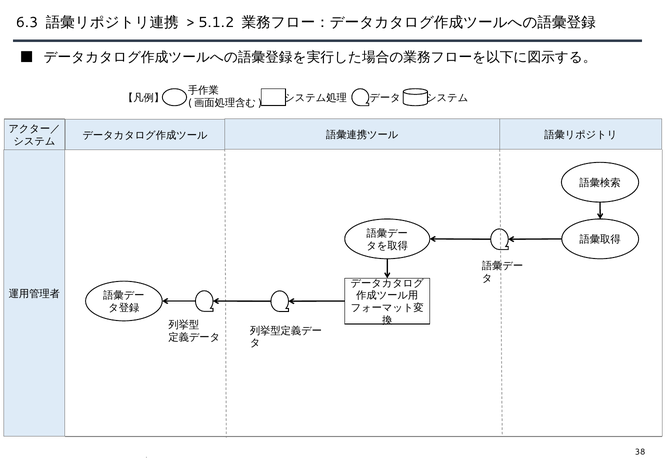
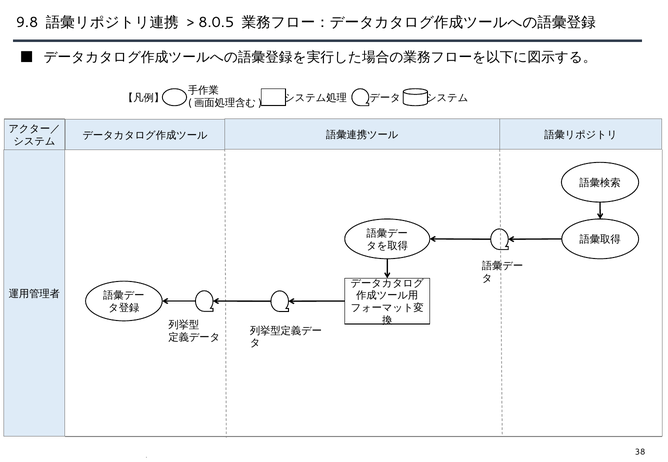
6.3: 6.3 -> 9.8
5.1.2: 5.1.2 -> 8.0.5
